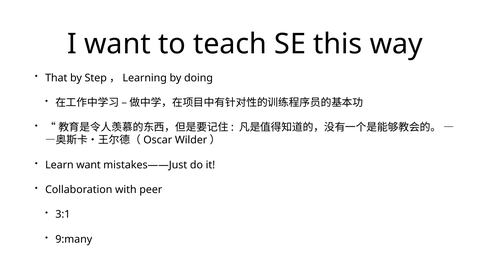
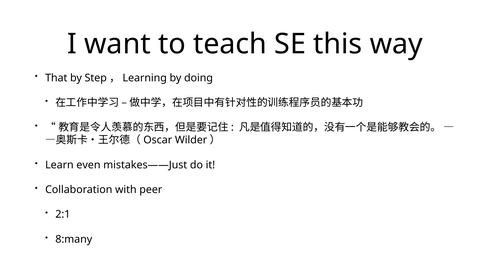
Learn want: want -> even
3:1: 3:1 -> 2:1
9:many: 9:many -> 8:many
